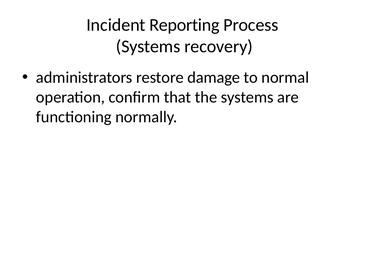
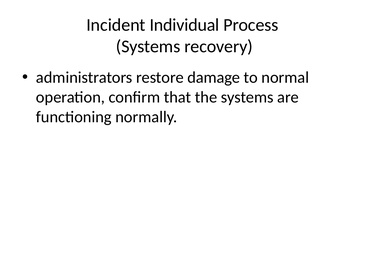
Reporting: Reporting -> Individual
